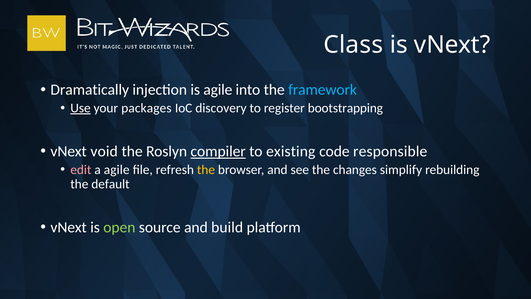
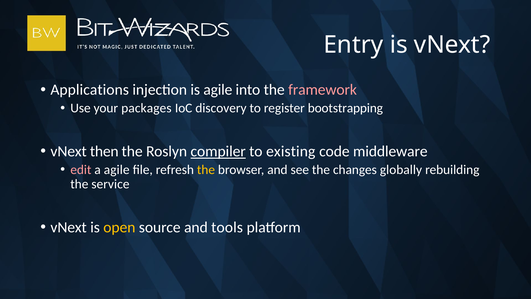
Class: Class -> Entry
Dramatically: Dramatically -> Applications
framework colour: light blue -> pink
Use underline: present -> none
void: void -> then
responsible: responsible -> middleware
simplify: simplify -> globally
default: default -> service
open colour: light green -> yellow
build: build -> tools
